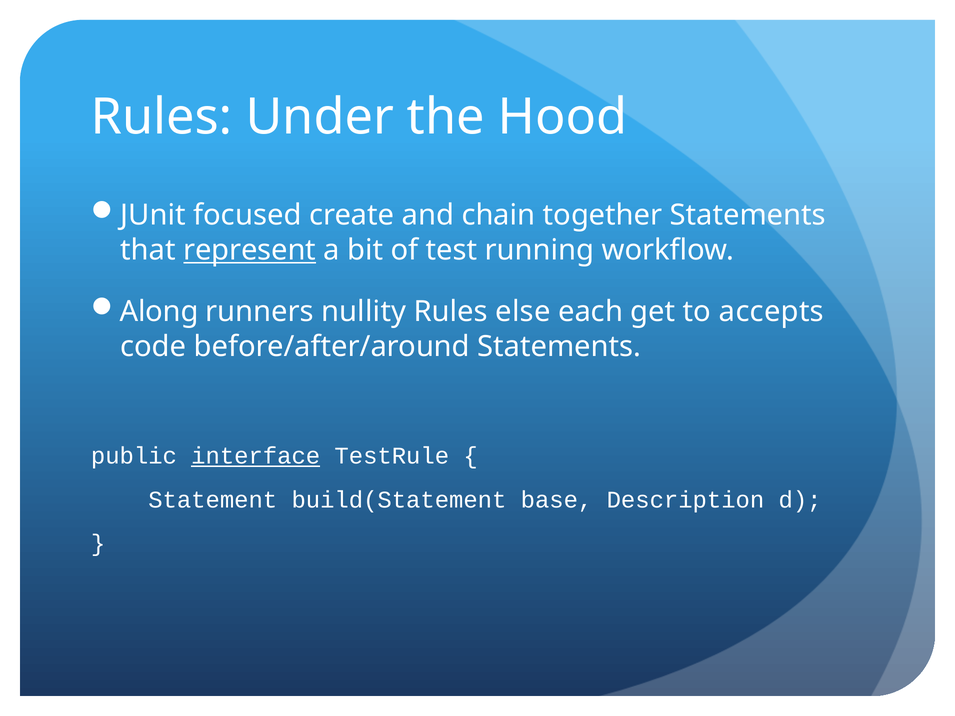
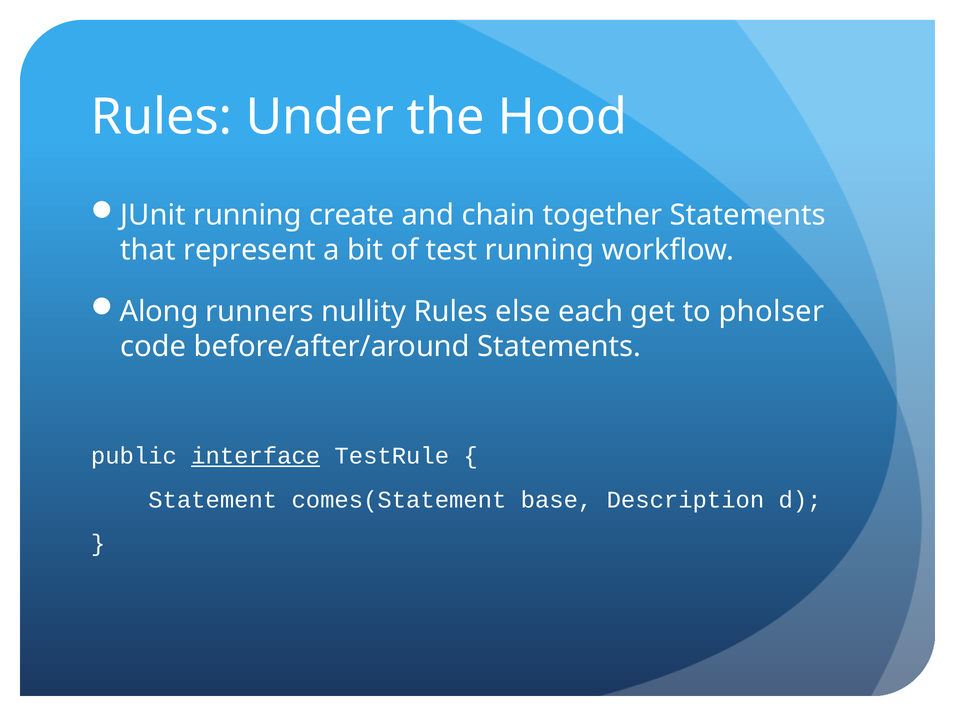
JUnit focused: focused -> running
represent underline: present -> none
accepts: accepts -> pholser
build(Statement: build(Statement -> comes(Statement
